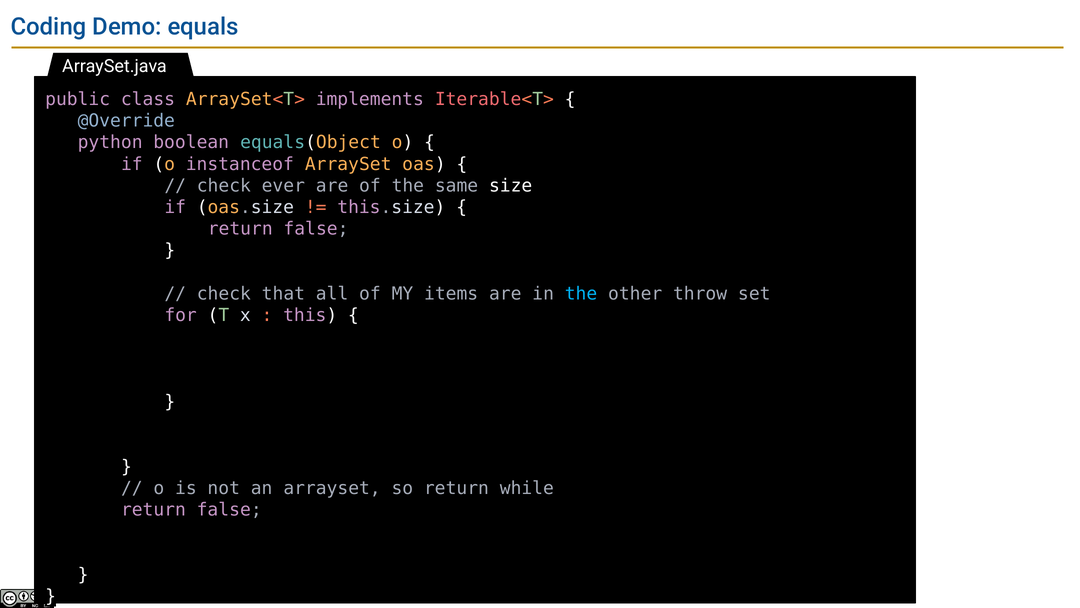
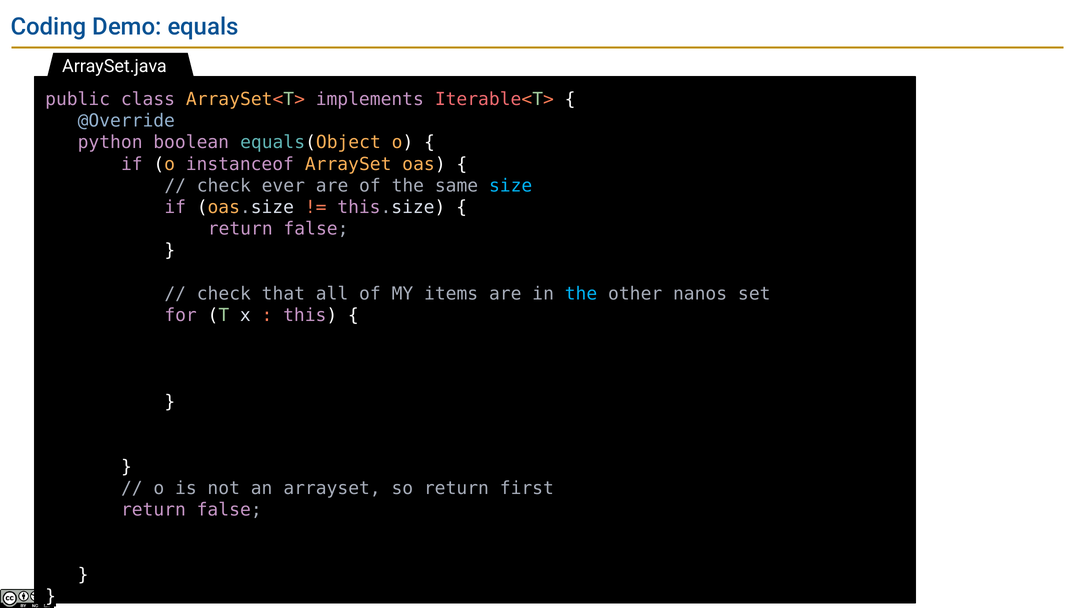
size colour: white -> light blue
throw: throw -> nanos
while: while -> first
